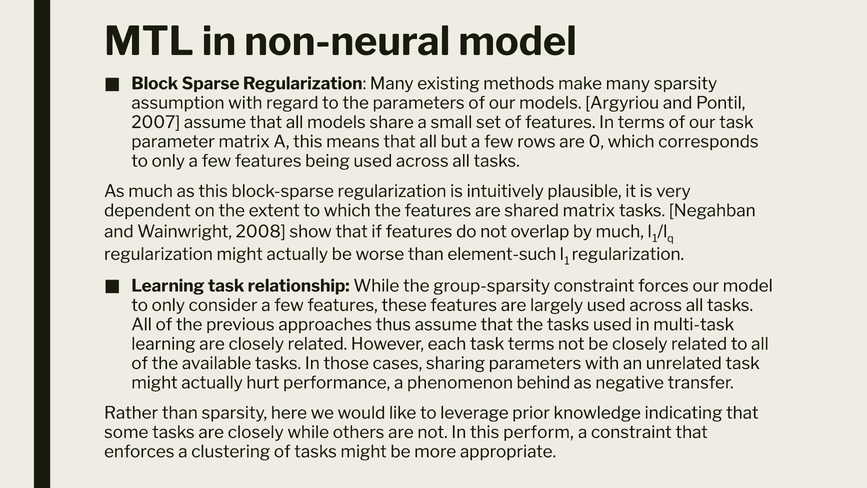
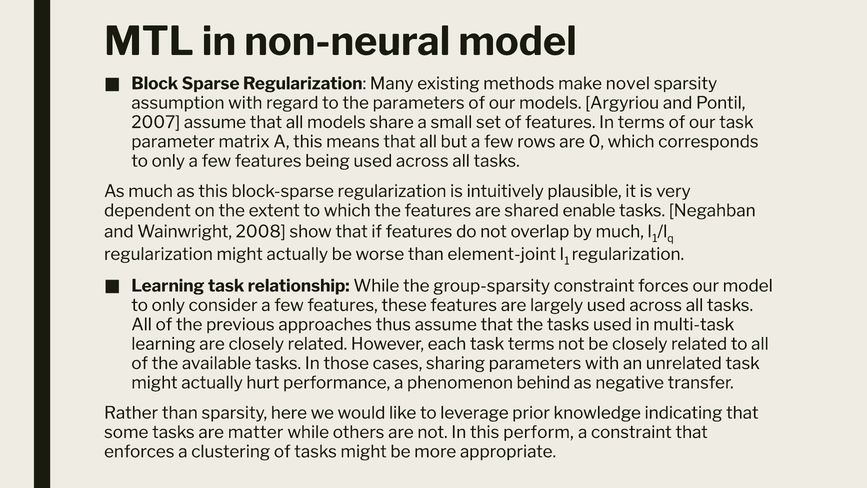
make many: many -> novel
shared matrix: matrix -> enable
element-such: element-such -> element-joint
tasks are closely: closely -> matter
